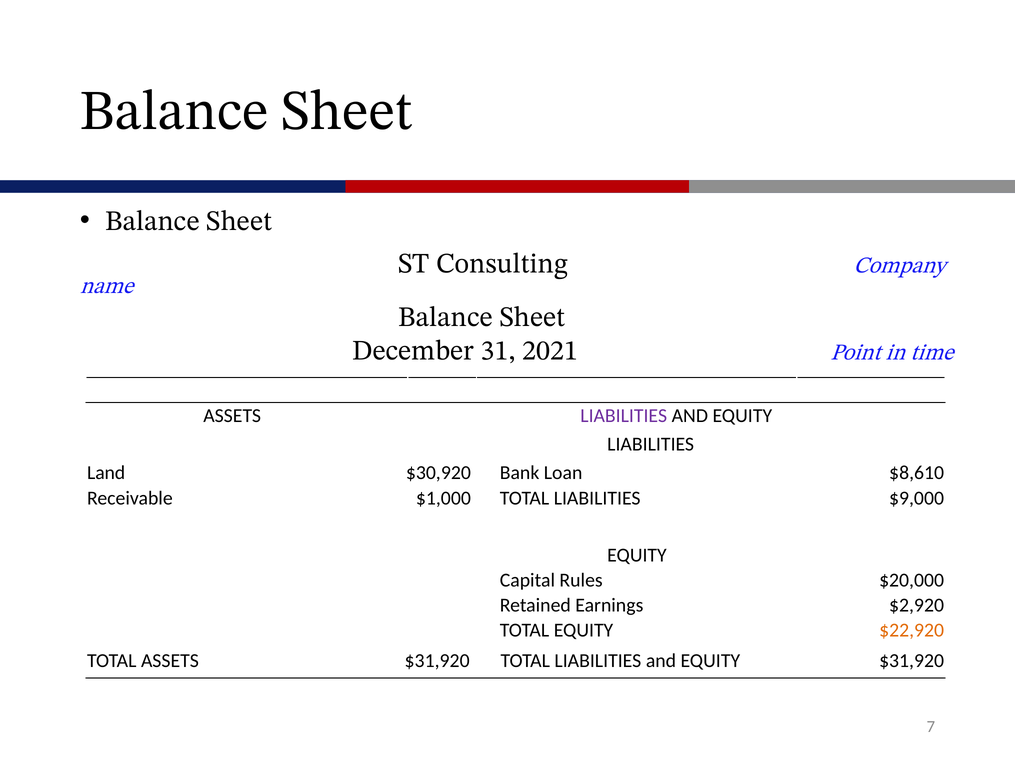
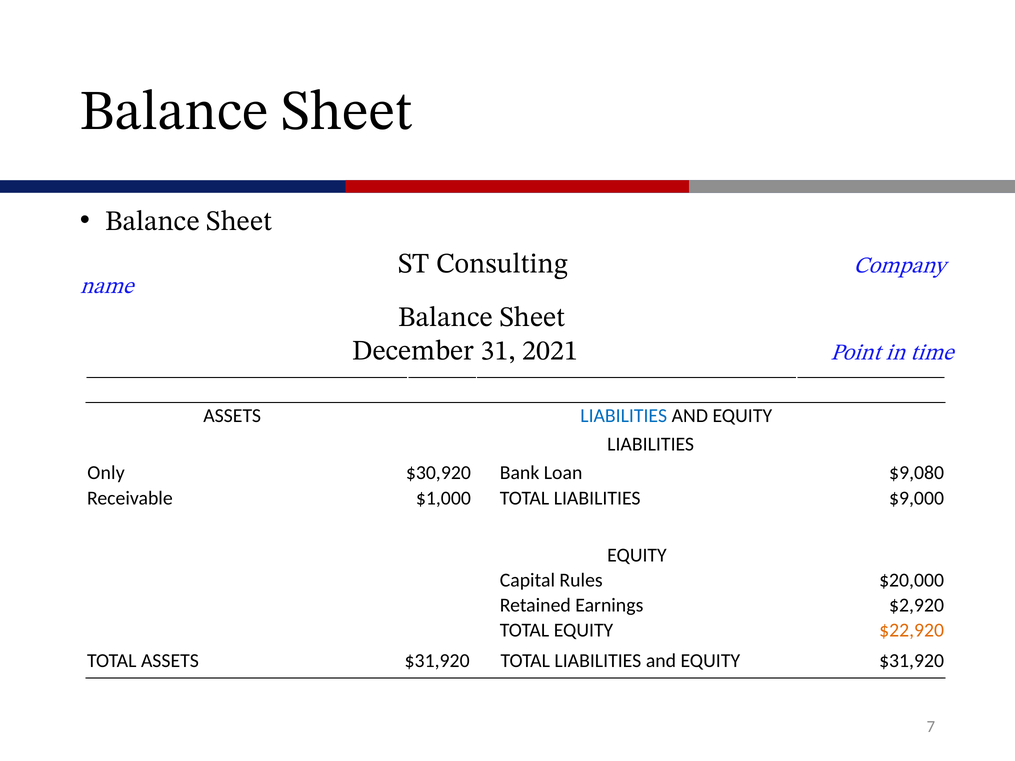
LIABILITIES at (624, 416) colour: purple -> blue
Land: Land -> Only
$8,610: $8,610 -> $9,080
